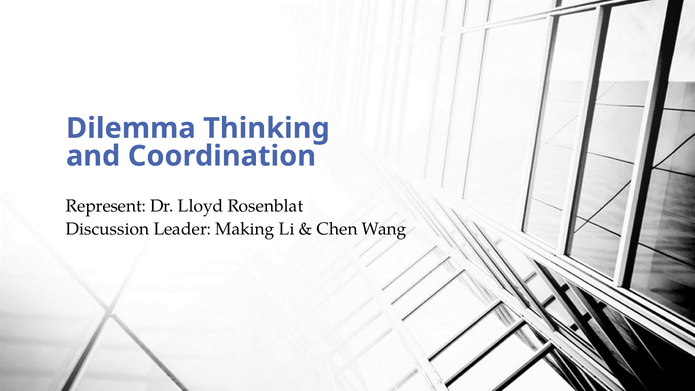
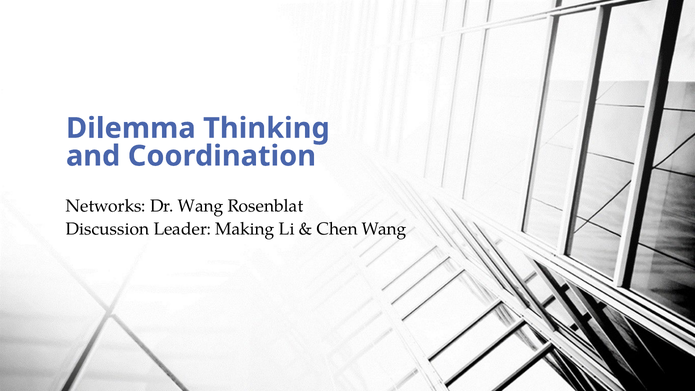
Represent: Represent -> Networks
Dr Lloyd: Lloyd -> Wang
